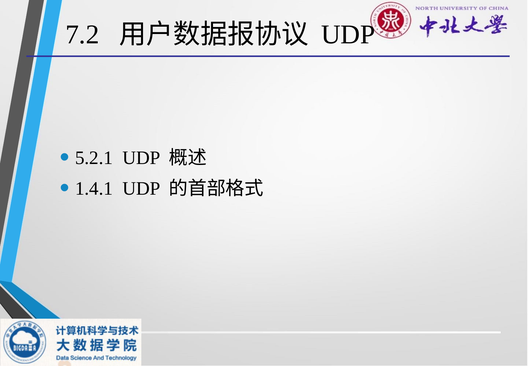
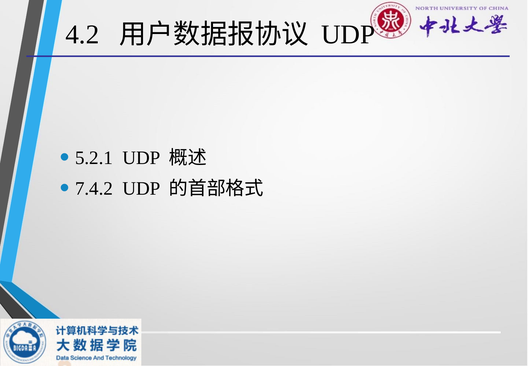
7.2: 7.2 -> 4.2
1.4.1: 1.4.1 -> 7.4.2
